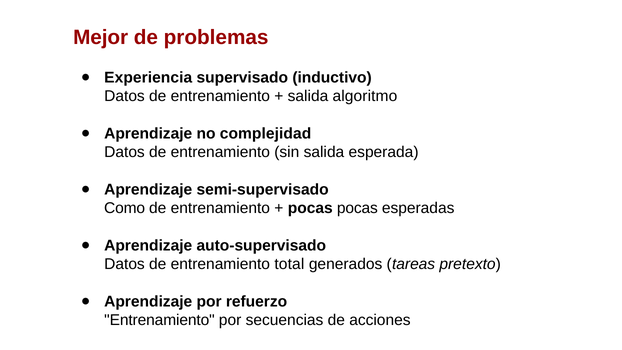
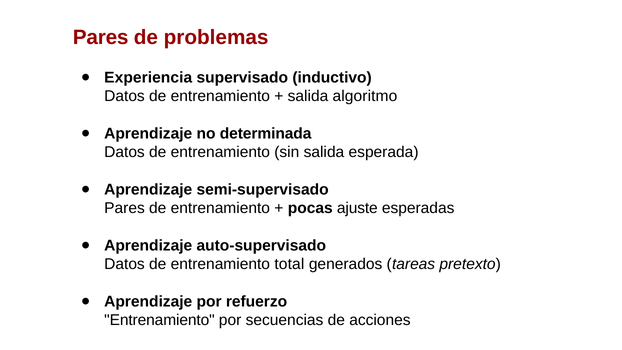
Mejor at (101, 38): Mejor -> Pares
complejidad: complejidad -> determinada
Como at (125, 208): Como -> Pares
pocas pocas: pocas -> ajuste
